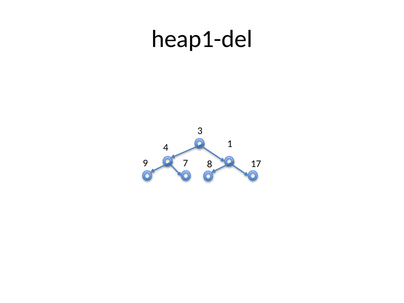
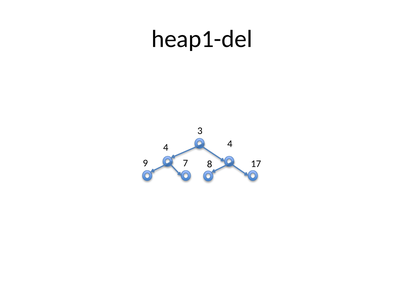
4 1: 1 -> 4
